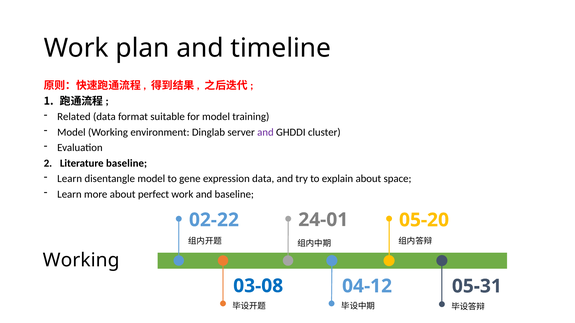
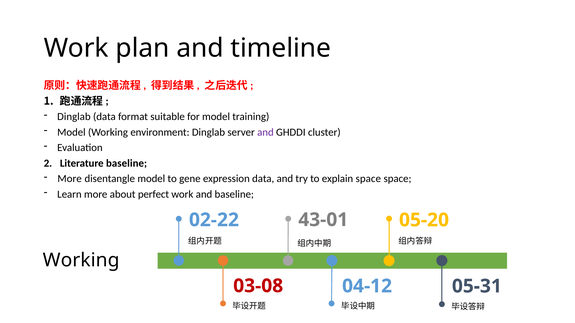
Related at (74, 117): Related -> Dinglab
Learn at (70, 179): Learn -> More
explain about: about -> space
24-01: 24-01 -> 43-01
03-08 colour: blue -> red
